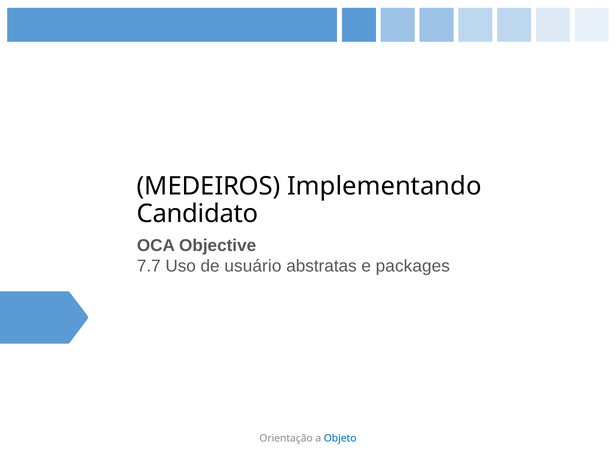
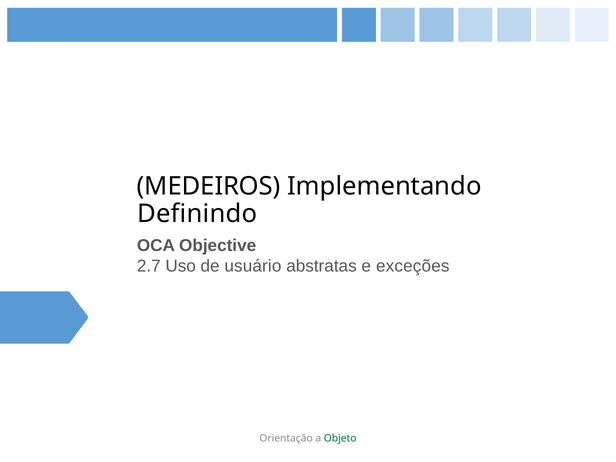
Candidato: Candidato -> Definindo
7.7: 7.7 -> 2.7
packages: packages -> exceções
Objeto colour: blue -> green
